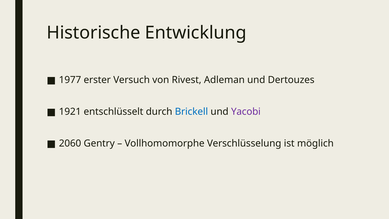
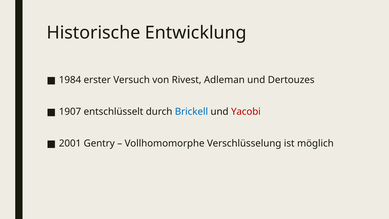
1977: 1977 -> 1984
1921: 1921 -> 1907
Yacobi colour: purple -> red
2060: 2060 -> 2001
